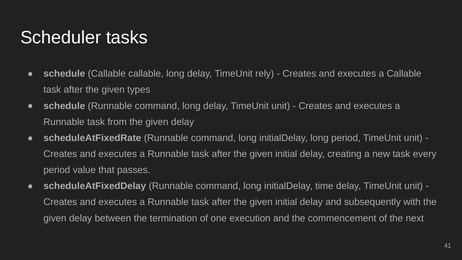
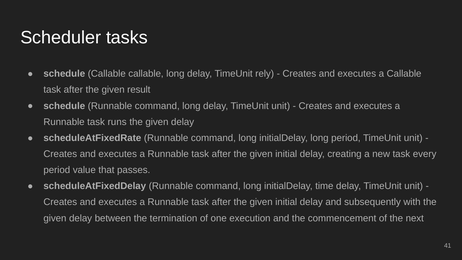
types: types -> result
from: from -> runs
